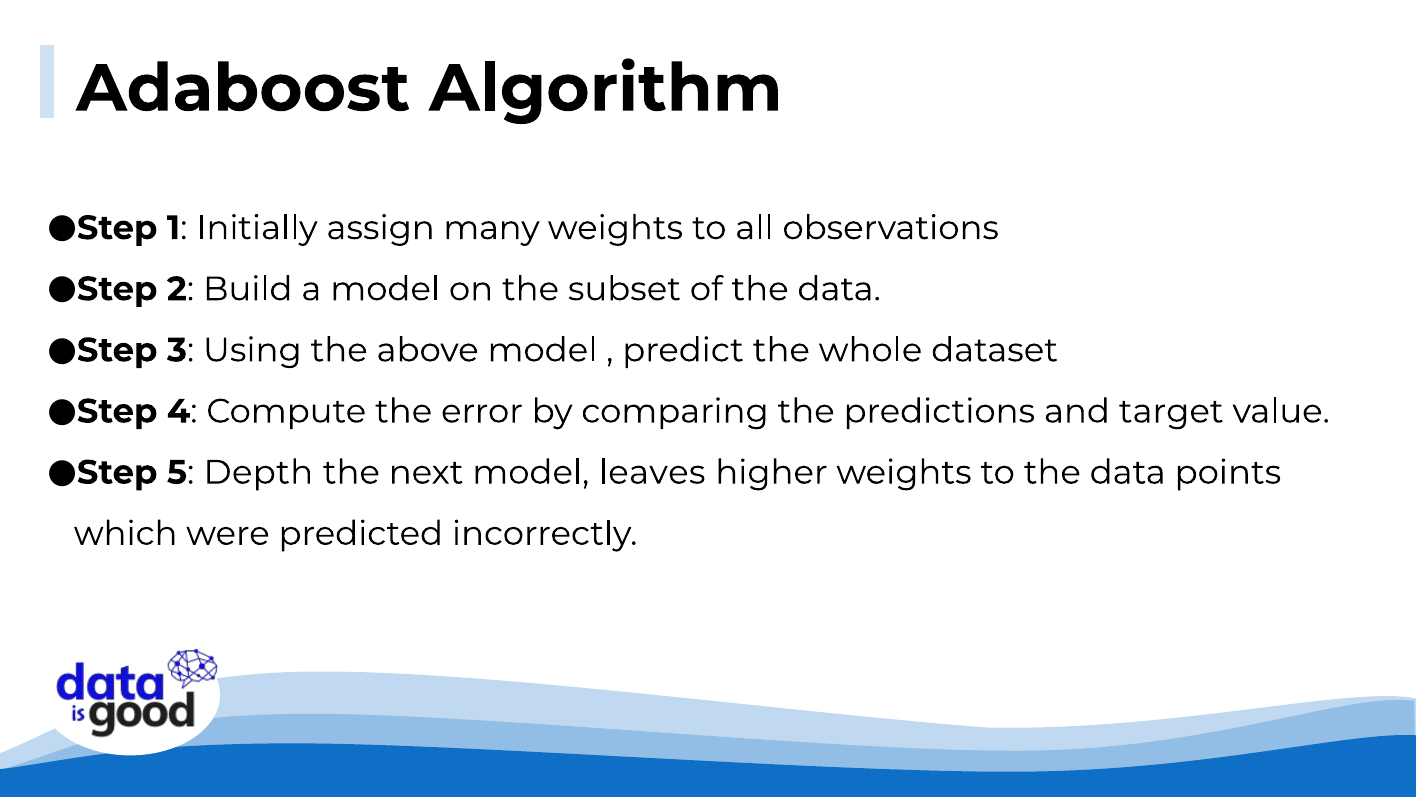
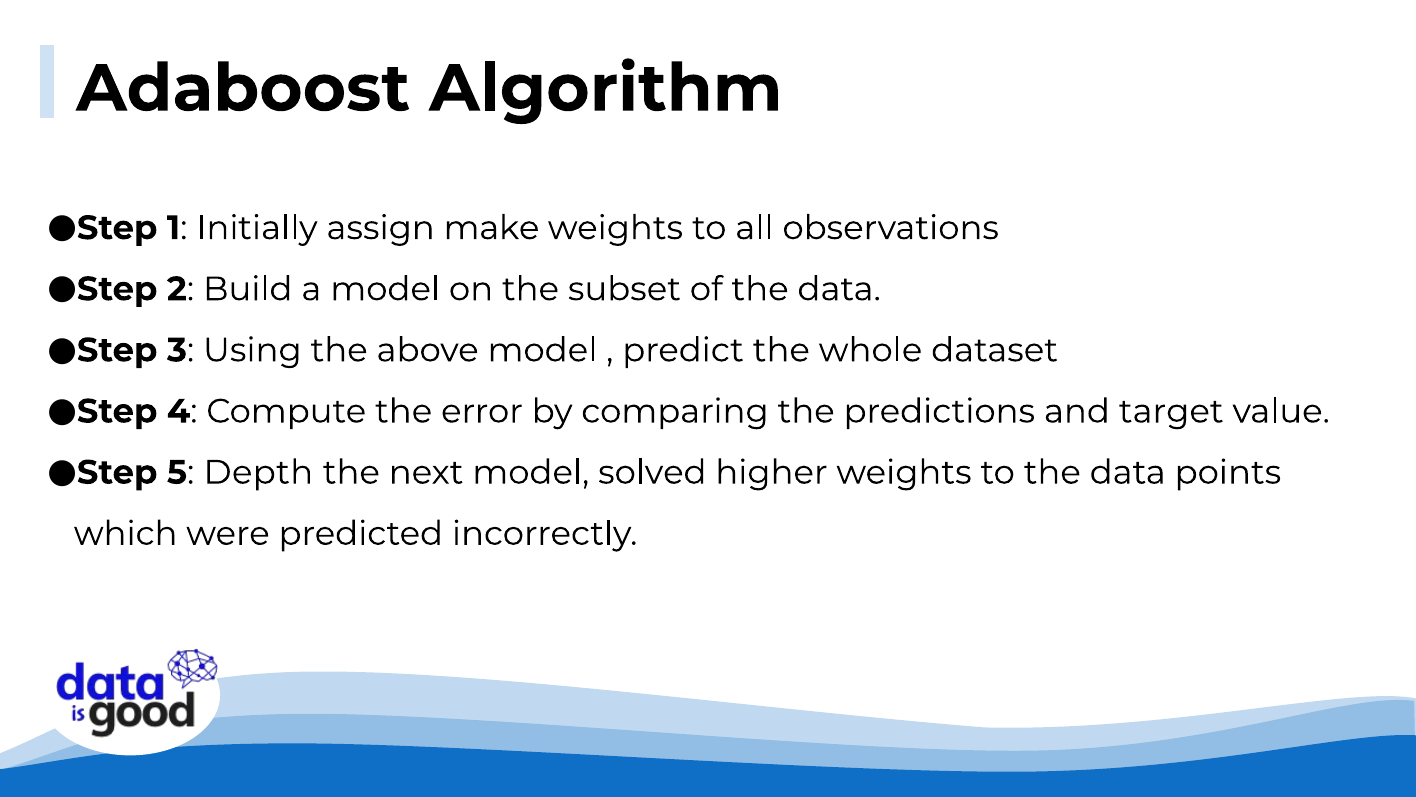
many: many -> make
leaves: leaves -> solved
